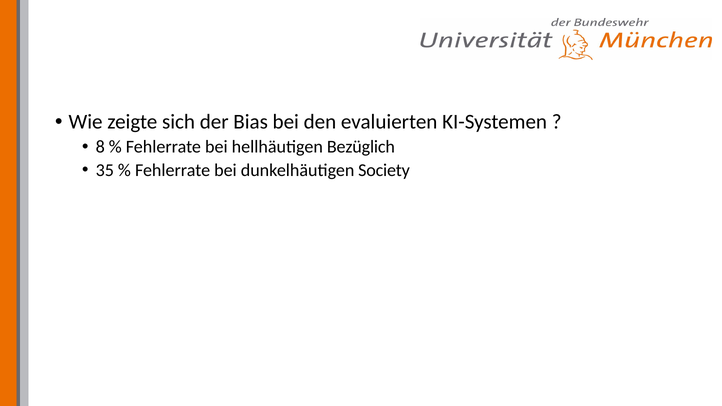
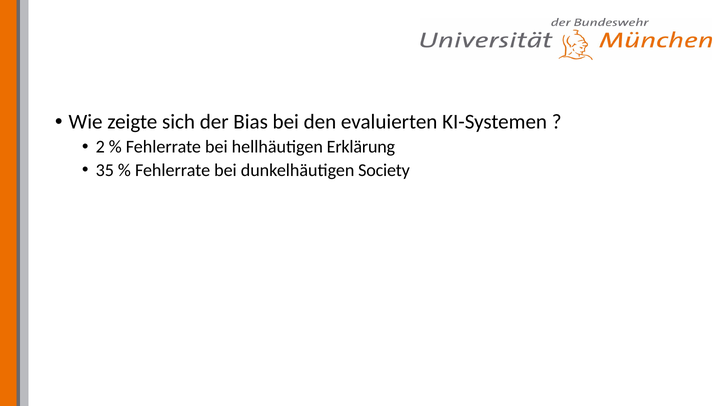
8: 8 -> 2
Bezüglich: Bezüglich -> Erklärung
